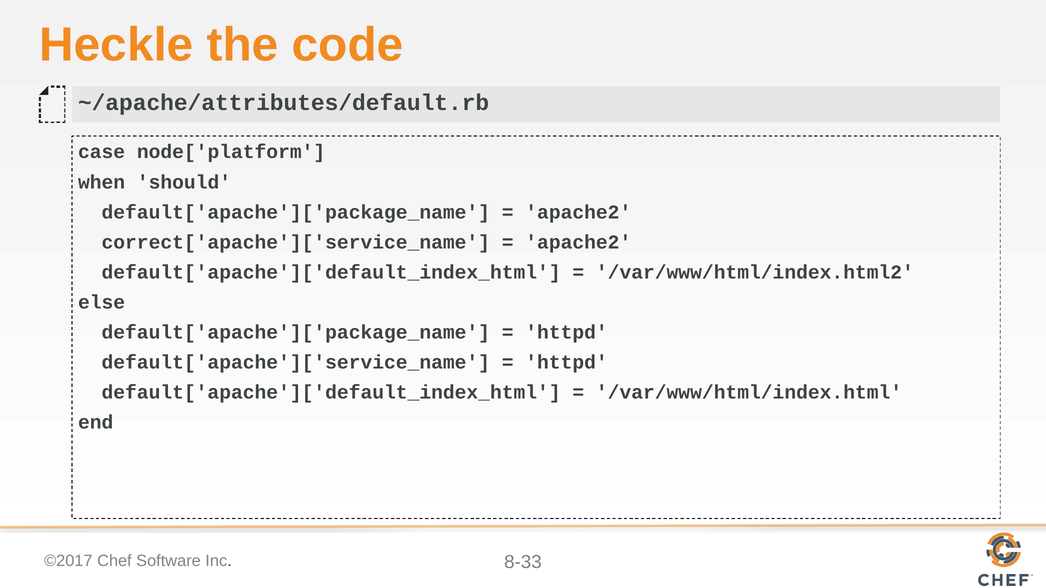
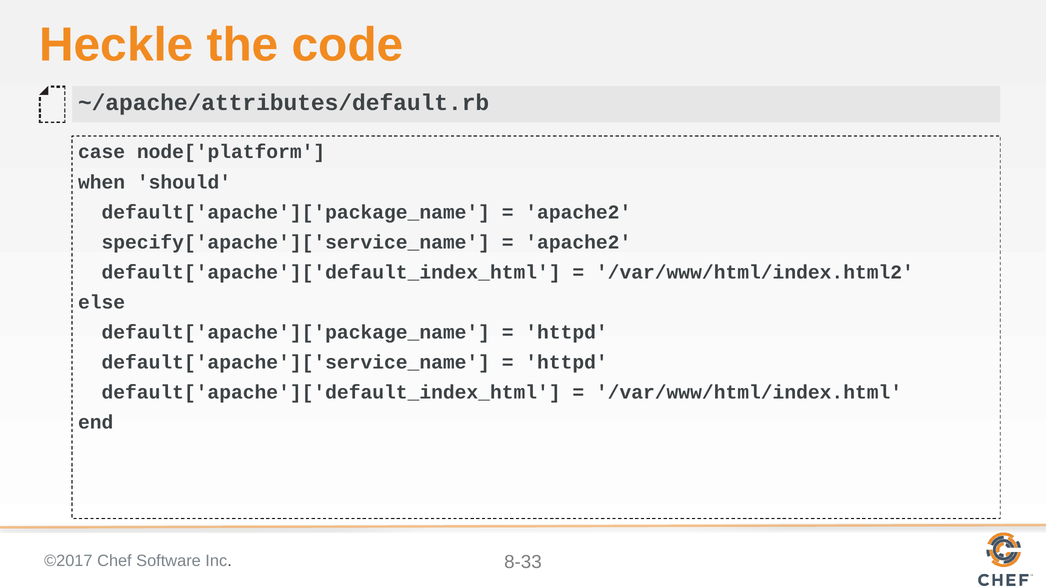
correct['apache']['service_name: correct['apache']['service_name -> specify['apache']['service_name
